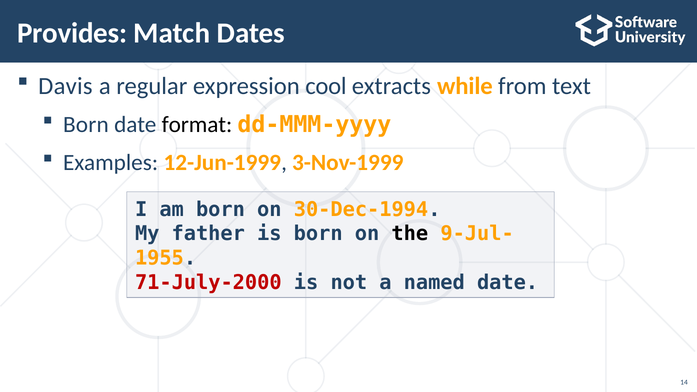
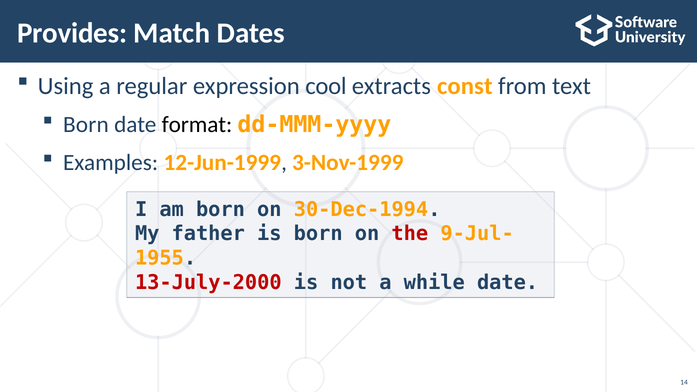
Davis: Davis -> Using
while: while -> const
the colour: black -> red
71-July-2000: 71-July-2000 -> 13-July-2000
named: named -> while
